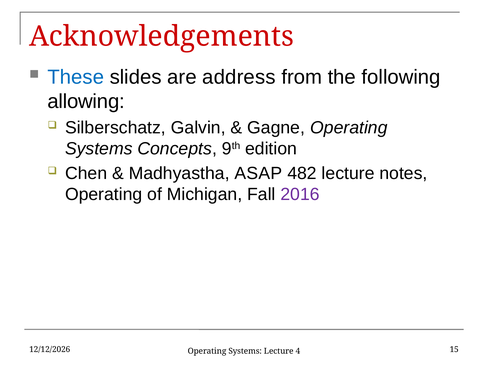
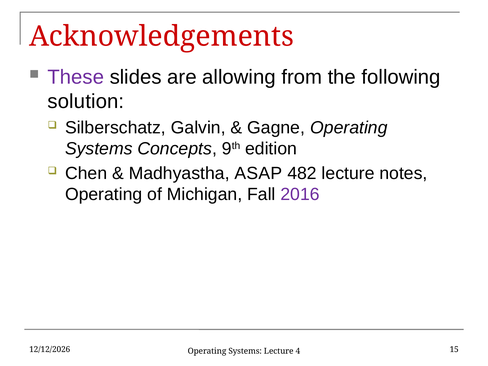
These colour: blue -> purple
address: address -> allowing
allowing: allowing -> solution
